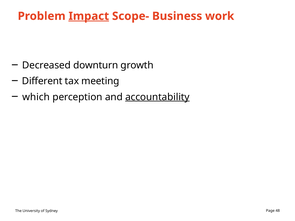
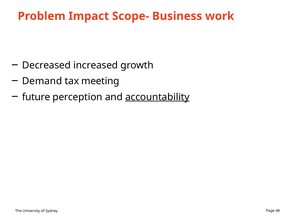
Impact underline: present -> none
downturn: downturn -> increased
Different: Different -> Demand
which: which -> future
